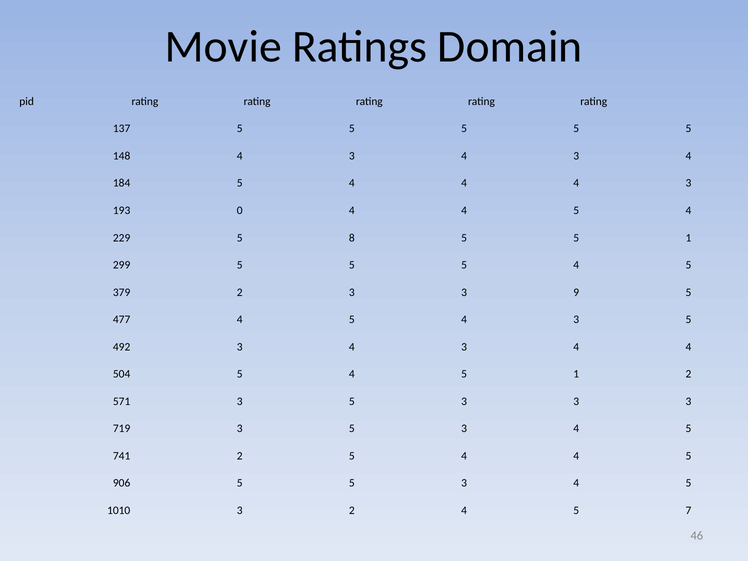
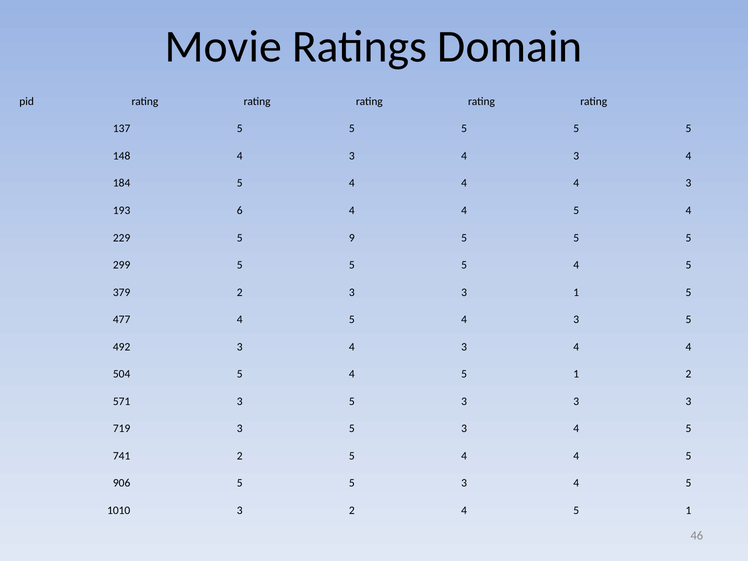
0: 0 -> 6
8: 8 -> 9
1 at (688, 238): 1 -> 5
3 9: 9 -> 1
2 4 5 7: 7 -> 1
